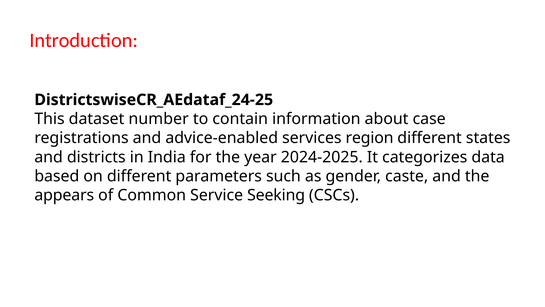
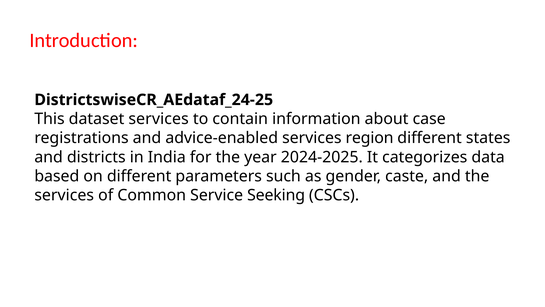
dataset number: number -> services
appears at (64, 195): appears -> services
